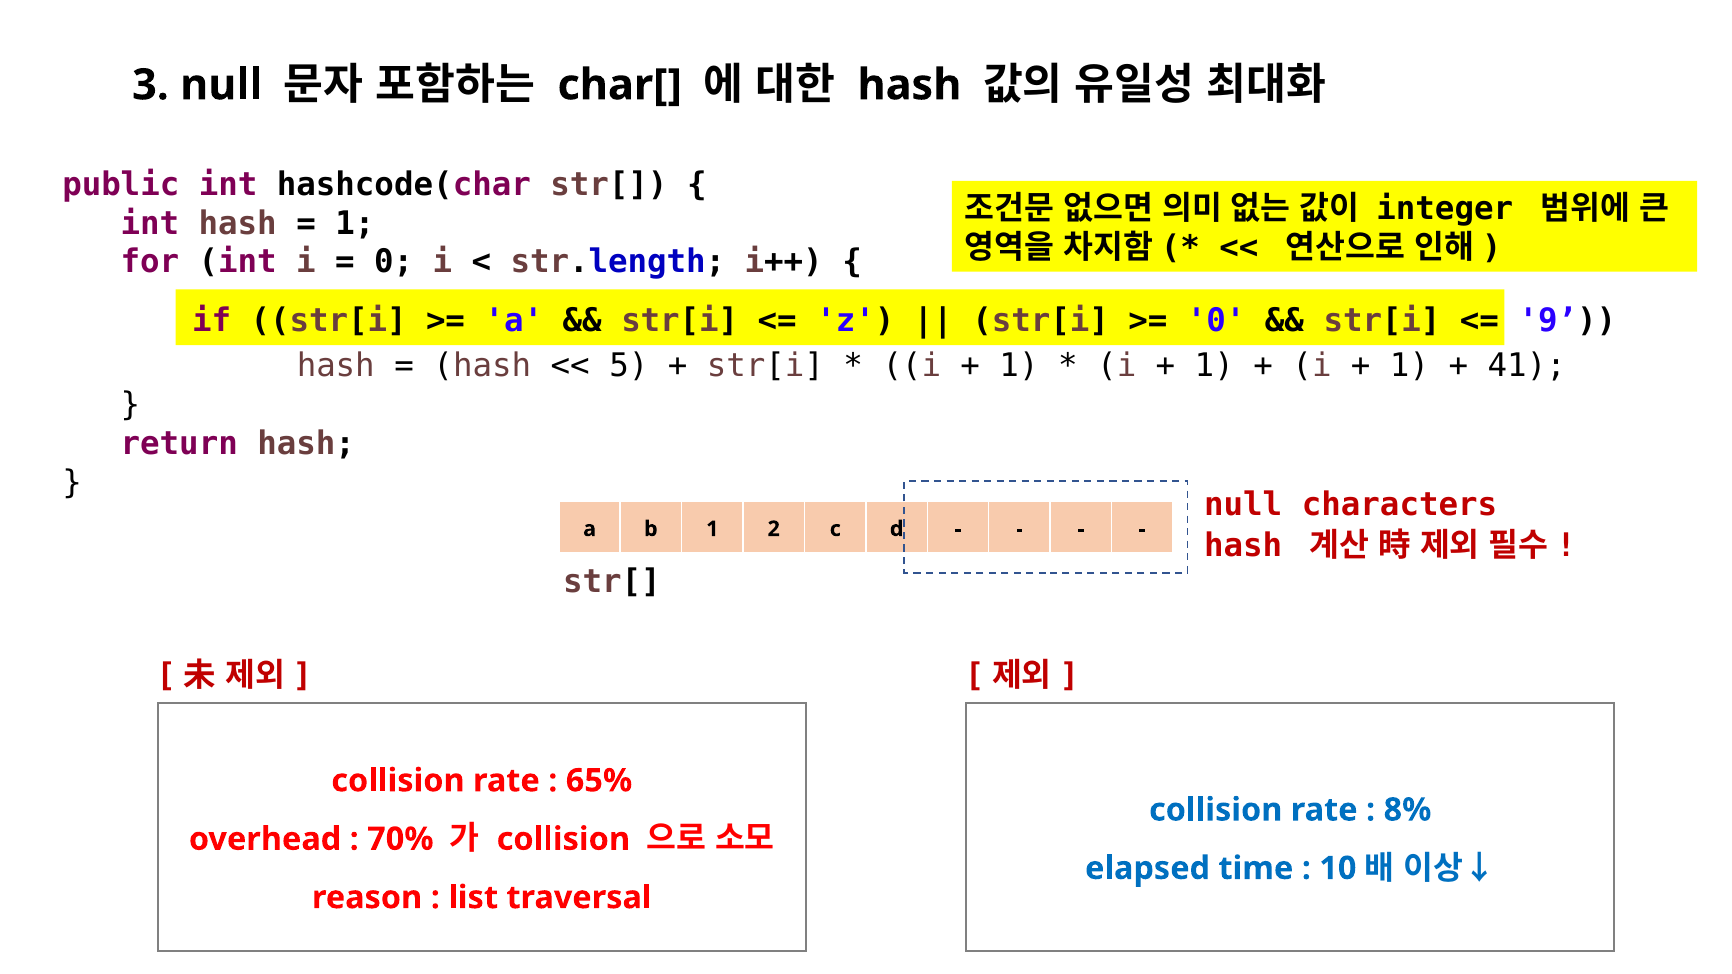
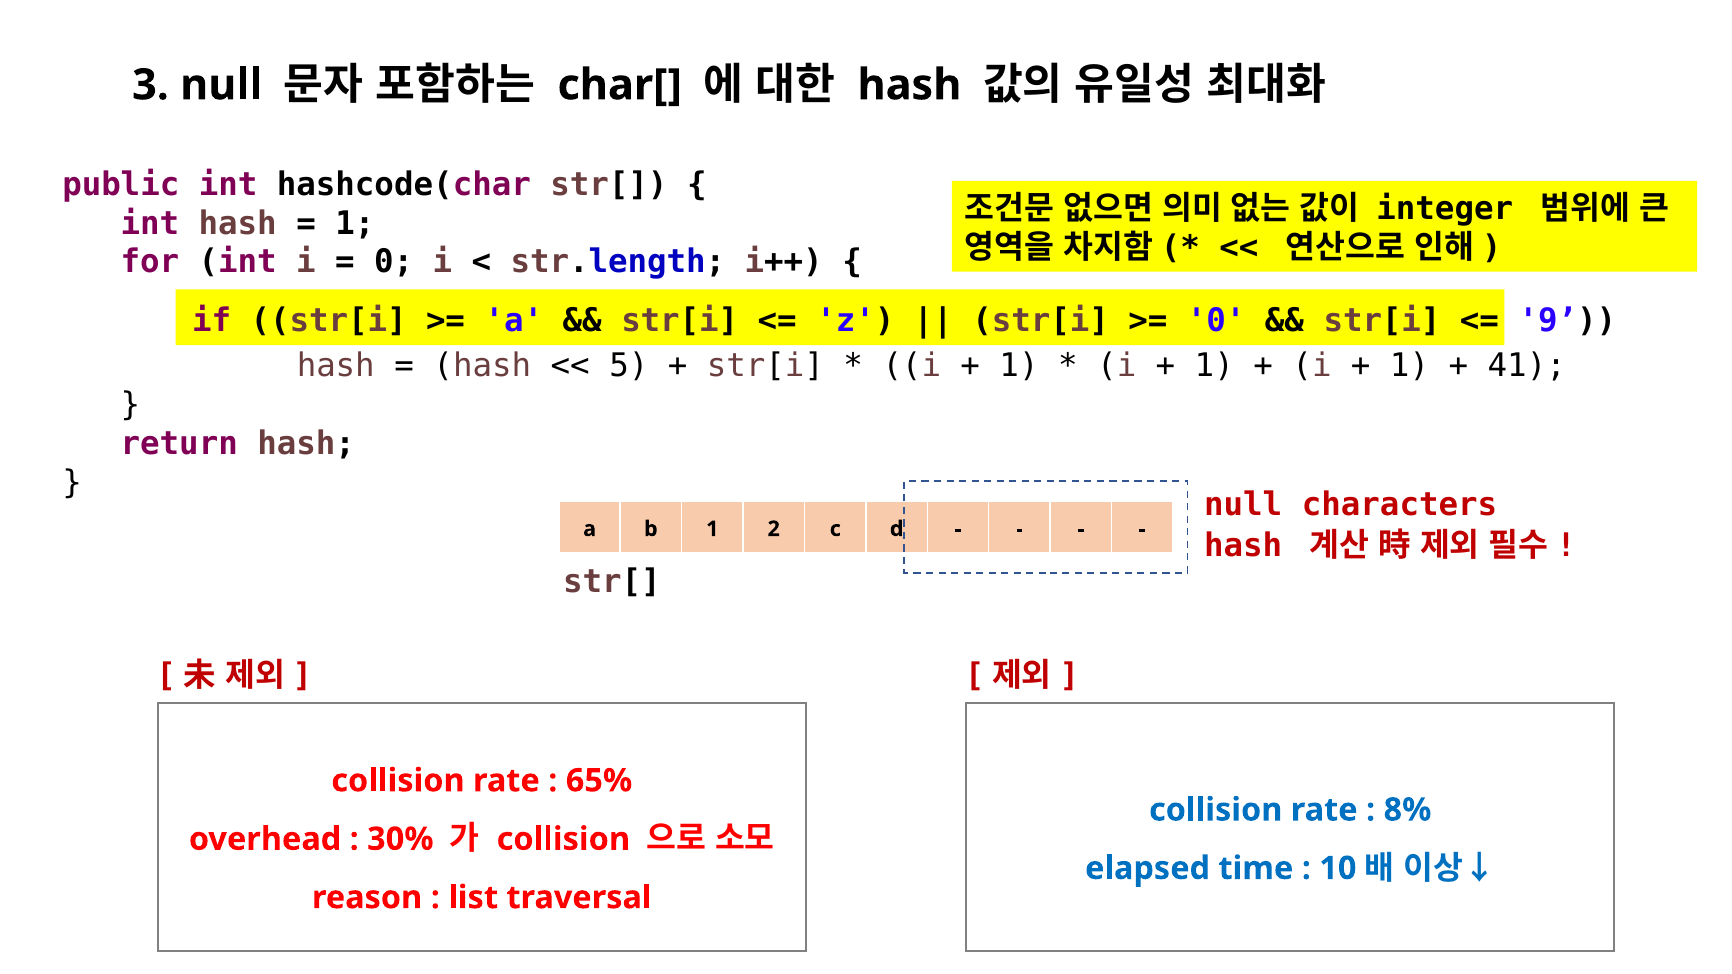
70%: 70% -> 30%
